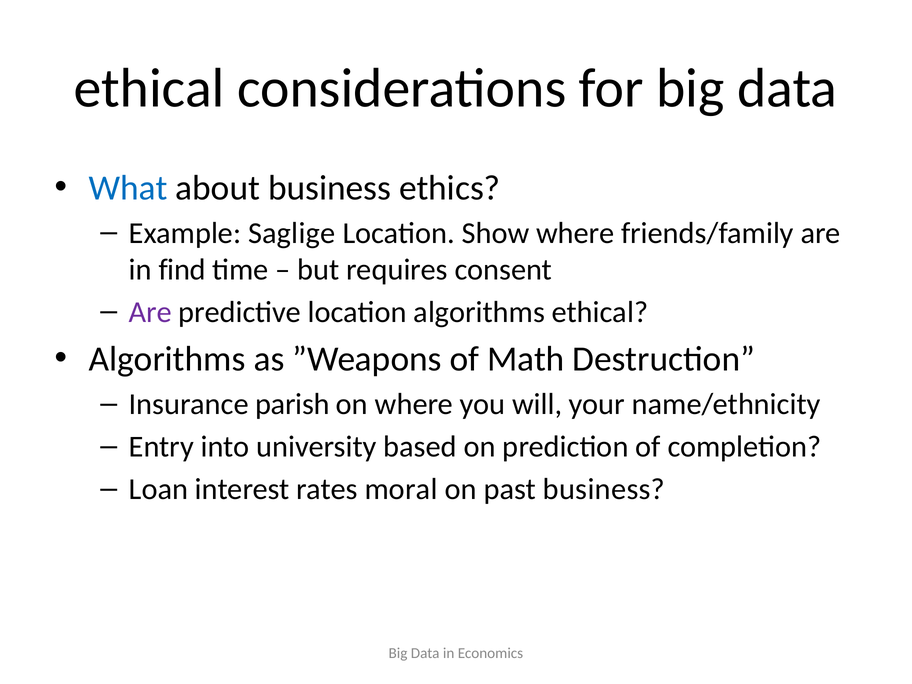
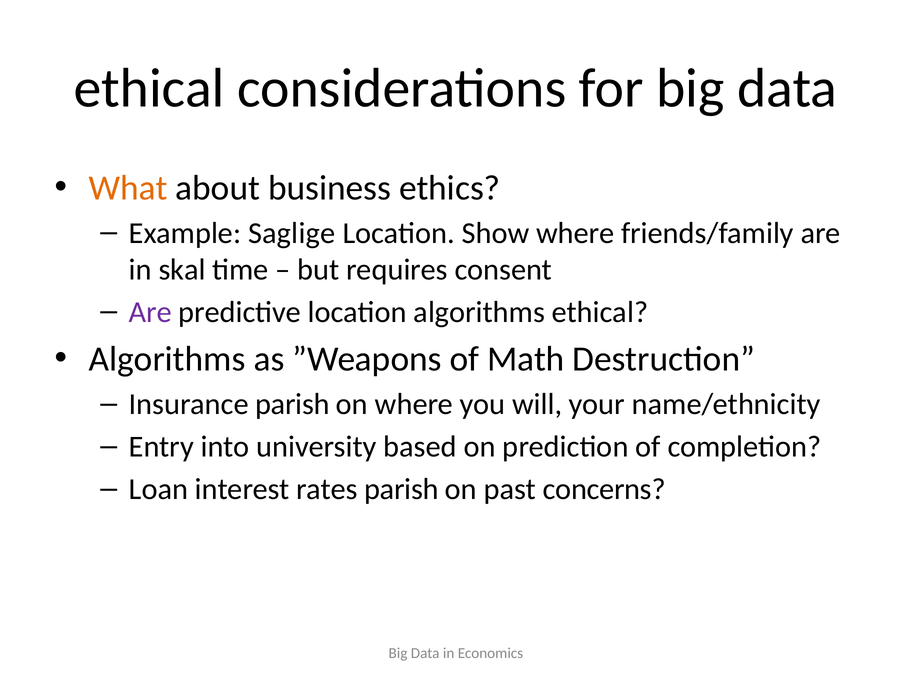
What colour: blue -> orange
find: find -> skal
rates moral: moral -> parish
past business: business -> concerns
